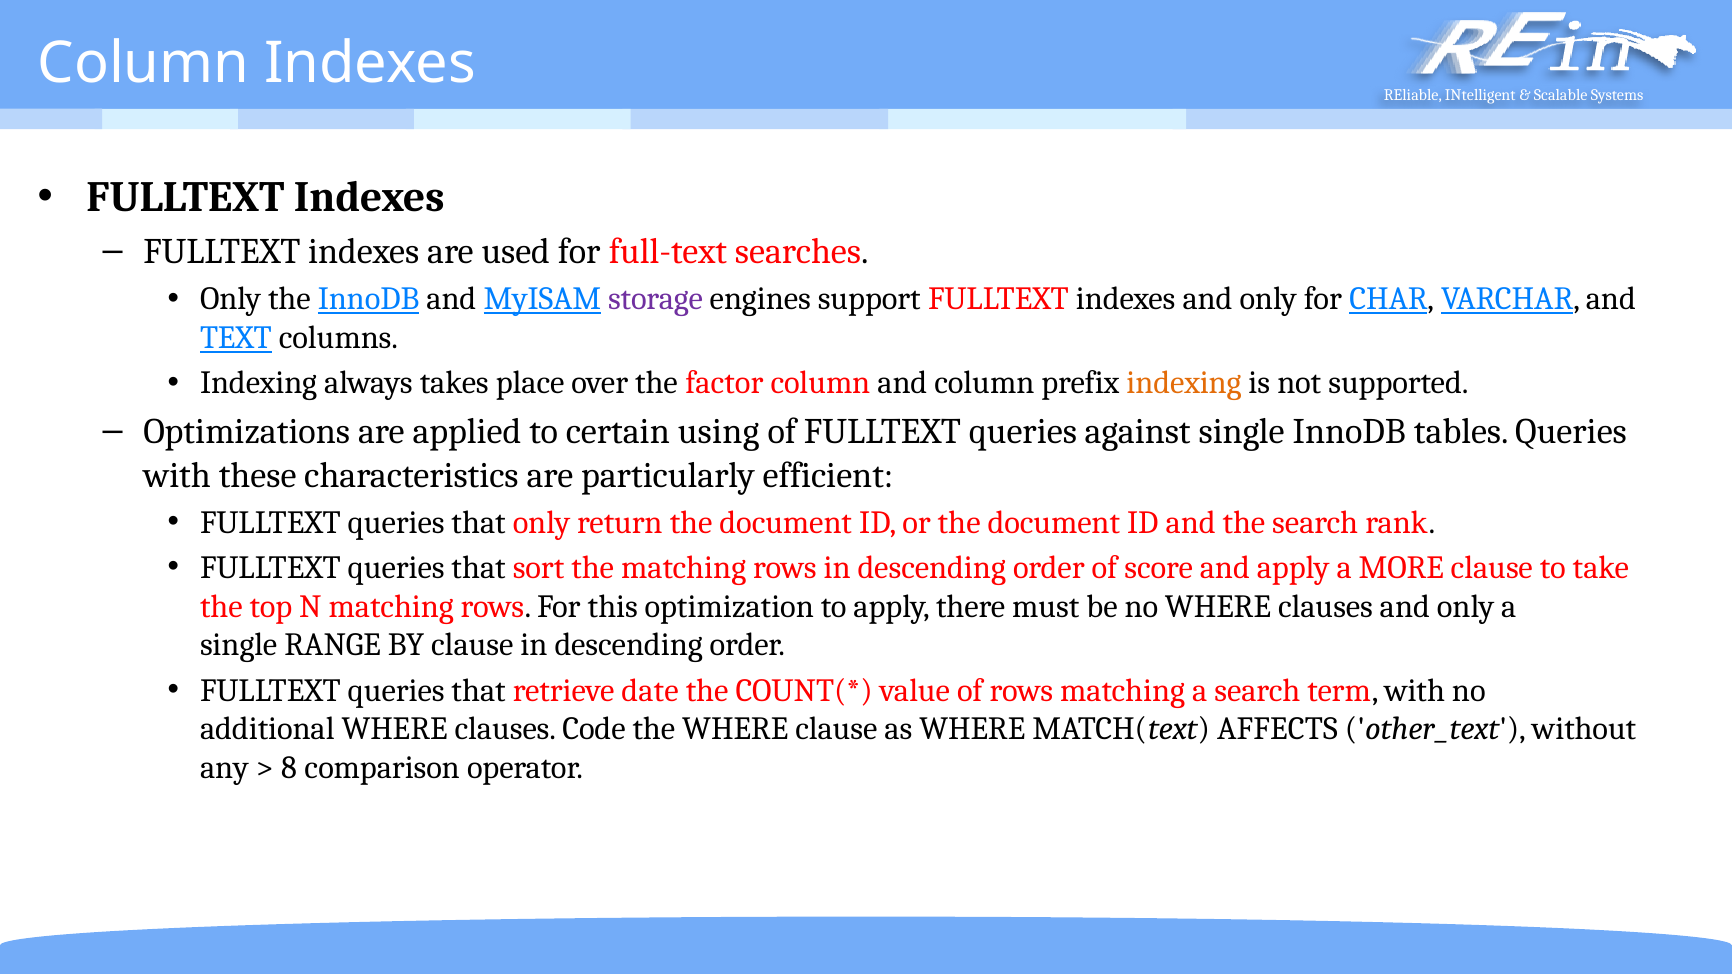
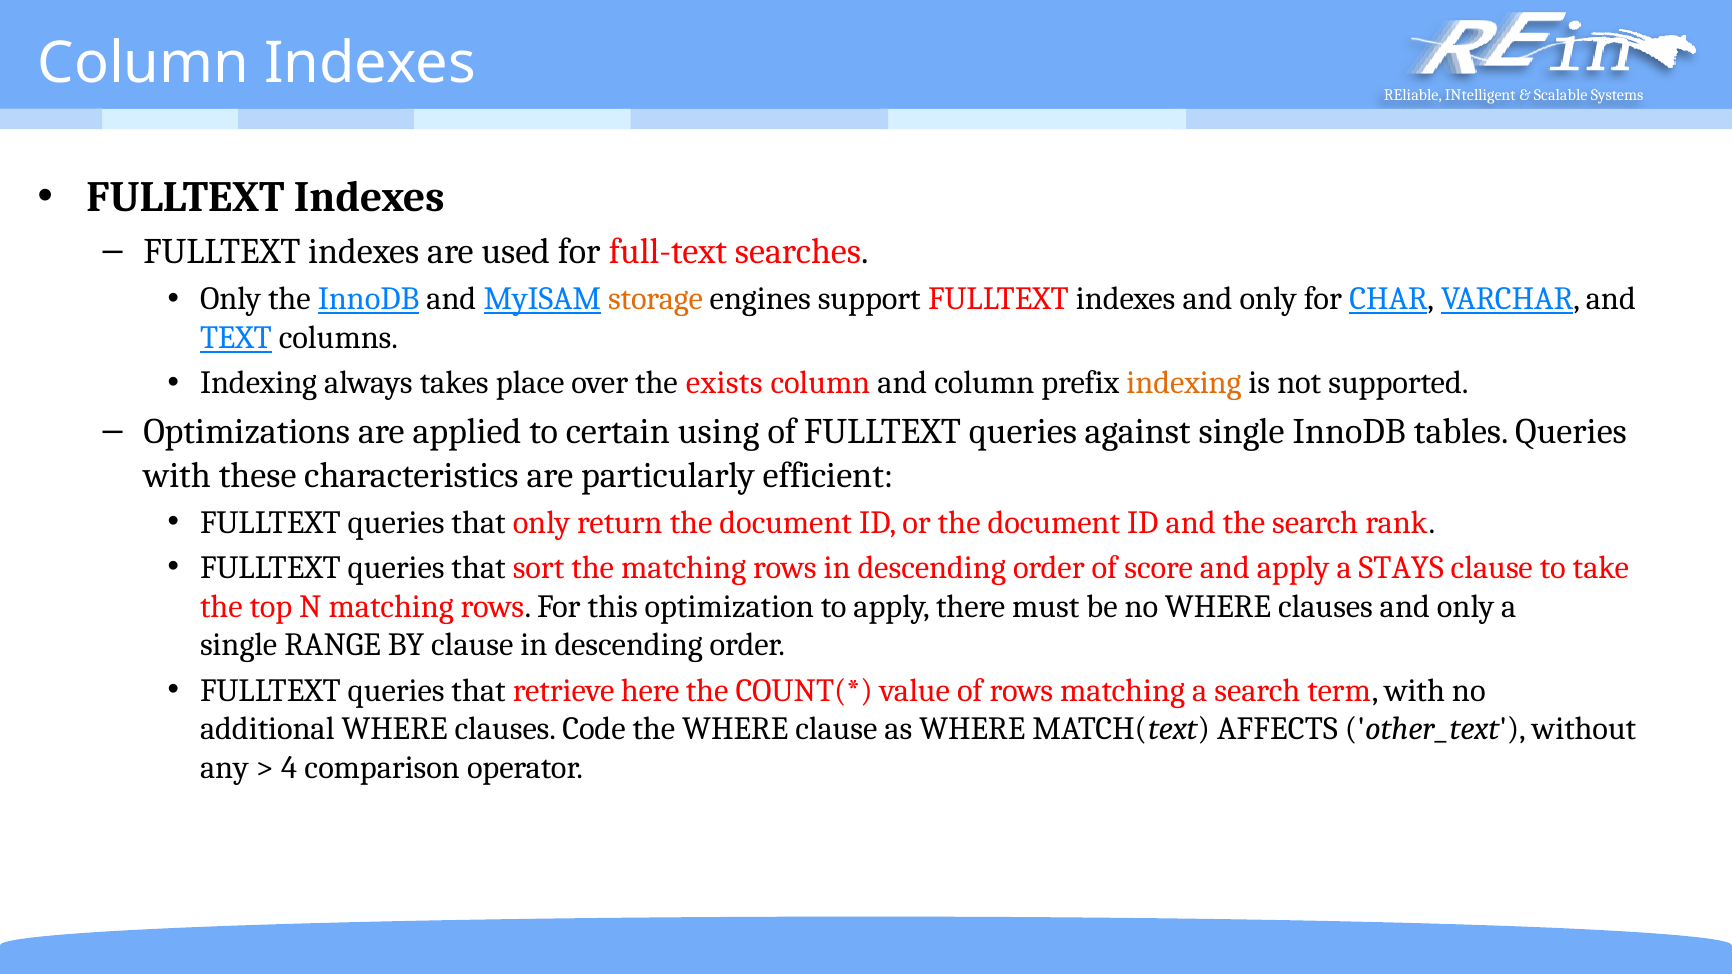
storage colour: purple -> orange
factor: factor -> exists
MORE: MORE -> STAYS
date: date -> here
8: 8 -> 4
